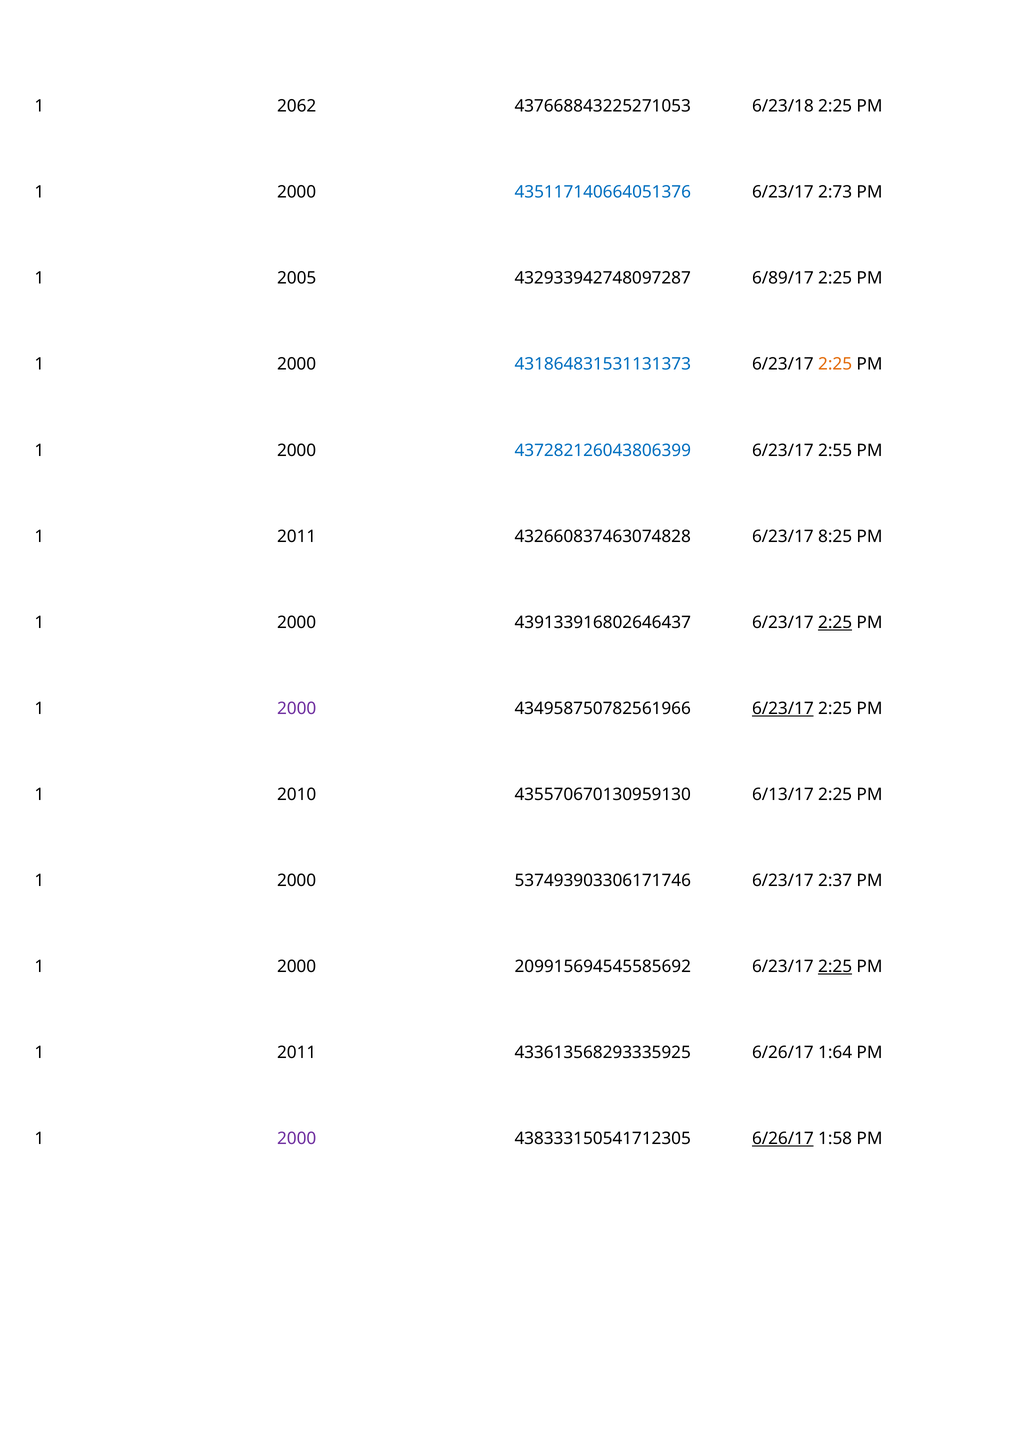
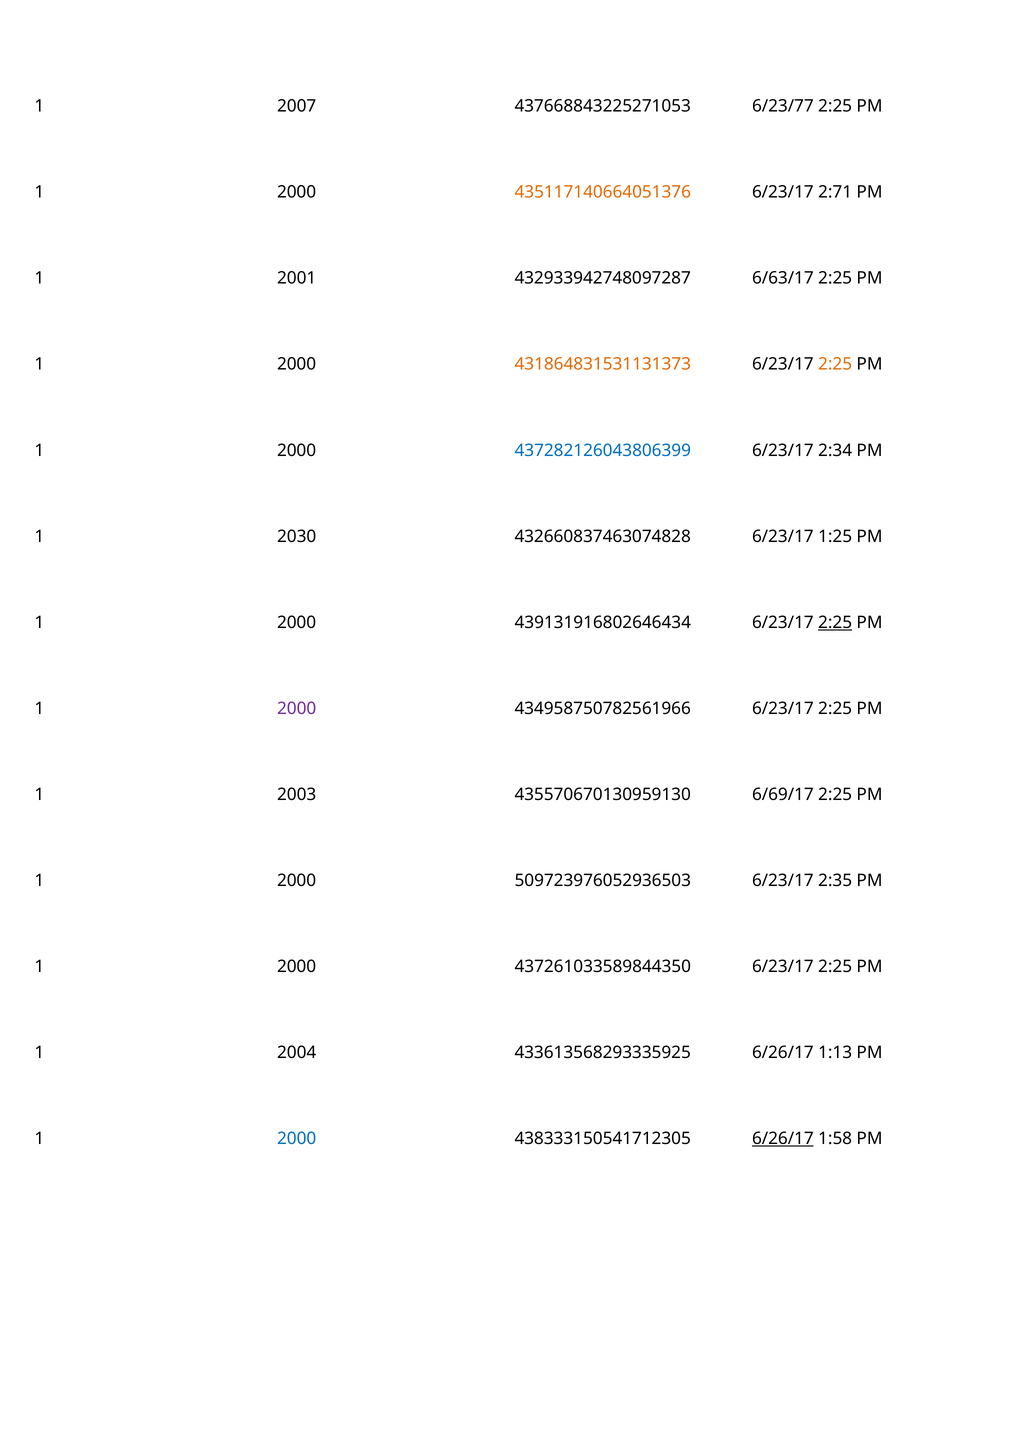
2062: 2062 -> 2007
6/23/18: 6/23/18 -> 6/23/77
435117140664051376 colour: blue -> orange
2:73: 2:73 -> 2:71
2005: 2005 -> 2001
6/89/17: 6/89/17 -> 6/63/17
431864831531131373 colour: blue -> orange
2:55: 2:55 -> 2:34
2011 at (297, 536): 2011 -> 2030
8:25: 8:25 -> 1:25
439133916802646437: 439133916802646437 -> 439131916802646434
6/23/17 at (783, 709) underline: present -> none
2010: 2010 -> 2003
6/13/17: 6/13/17 -> 6/69/17
537493903306171746: 537493903306171746 -> 509723976052936503
2:37: 2:37 -> 2:35
209915694545585692: 209915694545585692 -> 437261033589844350
2:25 at (835, 967) underline: present -> none
2011 at (297, 1053): 2011 -> 2004
1:64: 1:64 -> 1:13
2000 at (297, 1139) colour: purple -> blue
